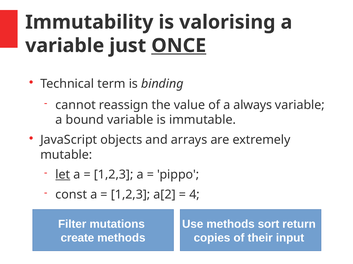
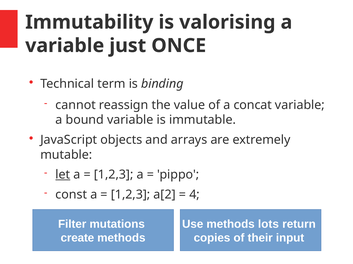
ONCE underline: present -> none
always: always -> concat
sort: sort -> lots
